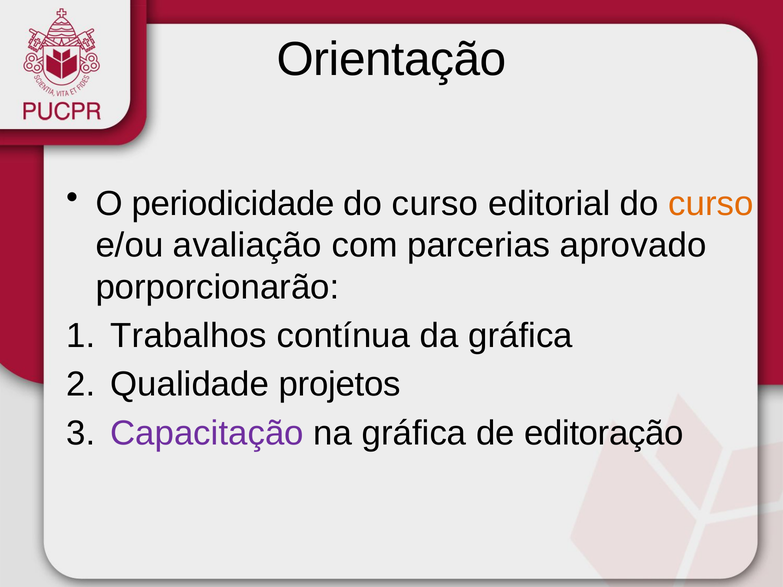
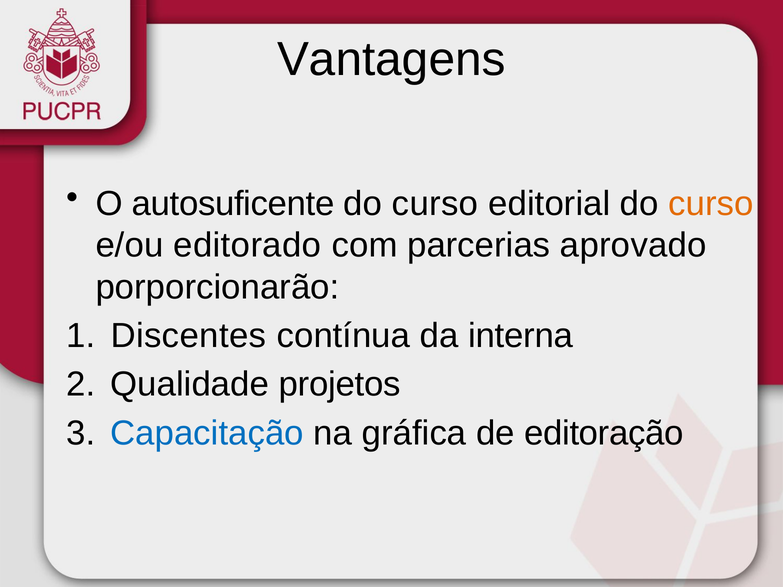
Orientação: Orientação -> Vantagens
periodicidade: periodicidade -> autosuficente
avaliação: avaliação -> editorado
Trabalhos: Trabalhos -> Discentes
da gráfica: gráfica -> interna
Capacitação colour: purple -> blue
